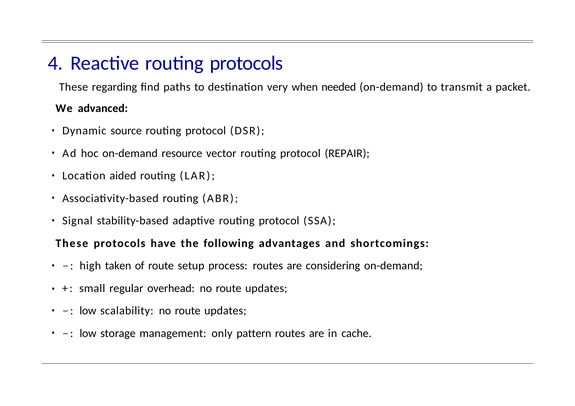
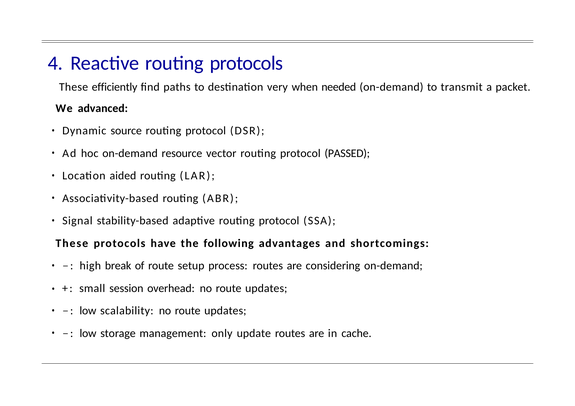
regarding: regarding -> efficiently
REPAIR: REPAIR -> PASSED
taken: taken -> break
regular: regular -> session
pattern: pattern -> update
